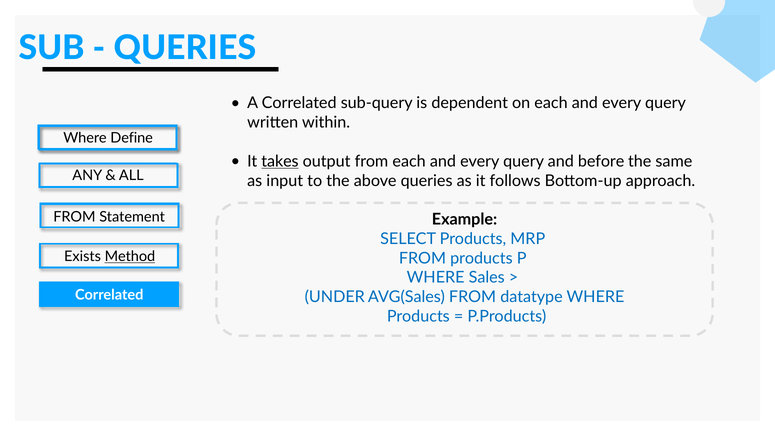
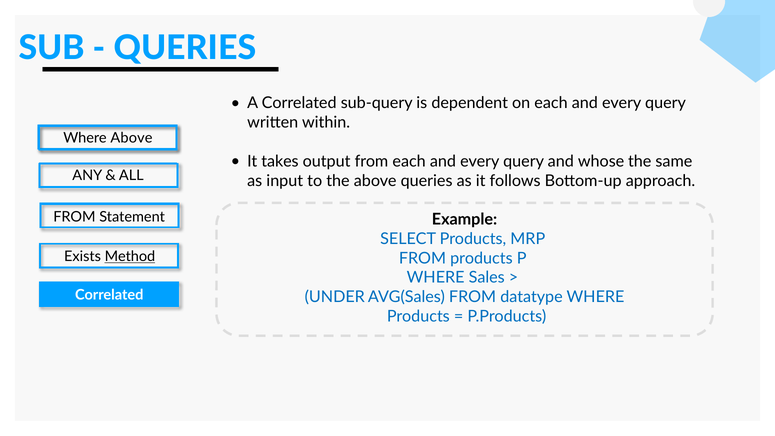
Where Define: Define -> Above
takes underline: present -> none
before: before -> whose
